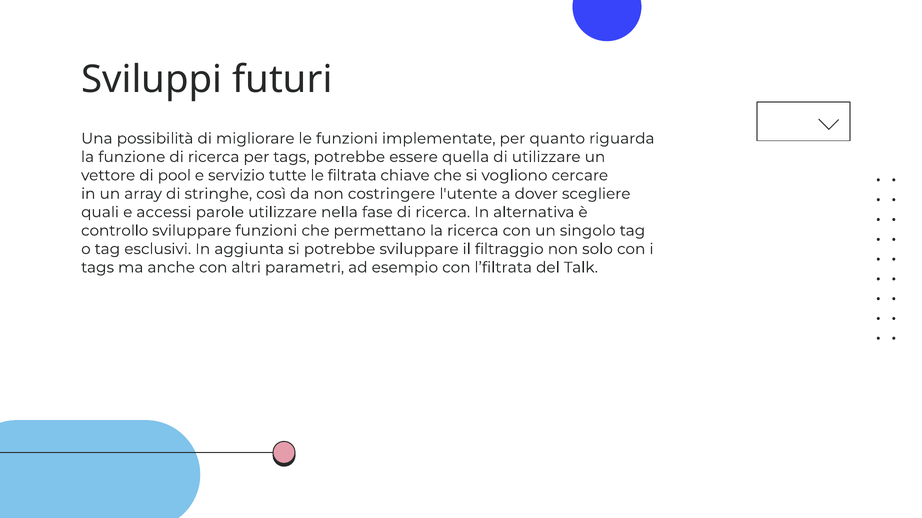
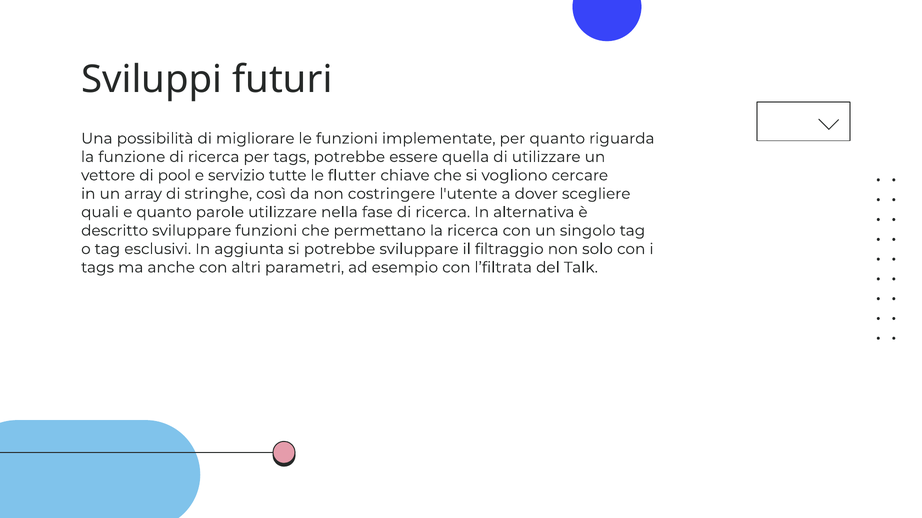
filtrata: filtrata -> flutter
e accessi: accessi -> quanto
controllo: controllo -> descritto
